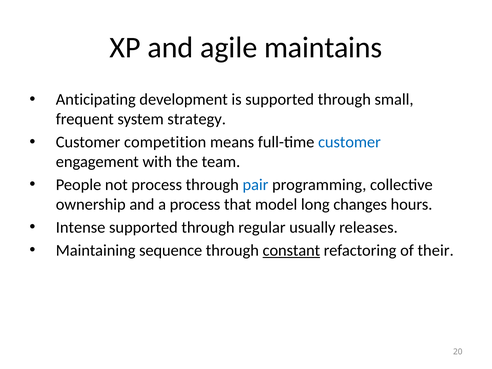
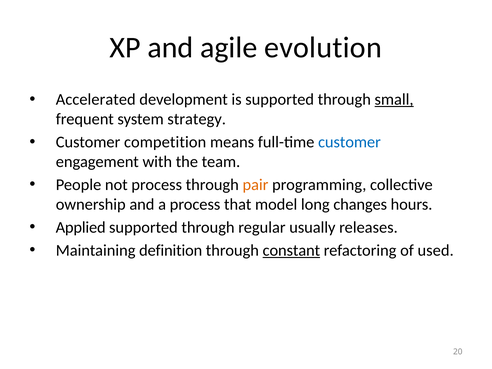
maintains: maintains -> evolution
Anticipating: Anticipating -> Accelerated
small underline: none -> present
pair colour: blue -> orange
Intense: Intense -> Applied
sequence: sequence -> definition
their: their -> used
